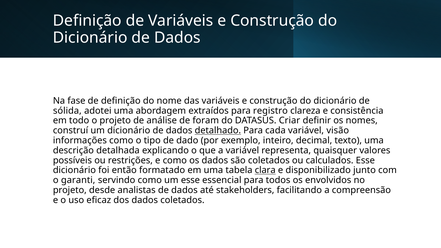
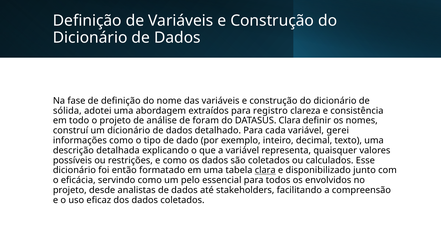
DATASUS Criar: Criar -> Clara
detalhado underline: present -> none
visão: visão -> gerei
garanti: garanti -> eficácia
um esse: esse -> pelo
